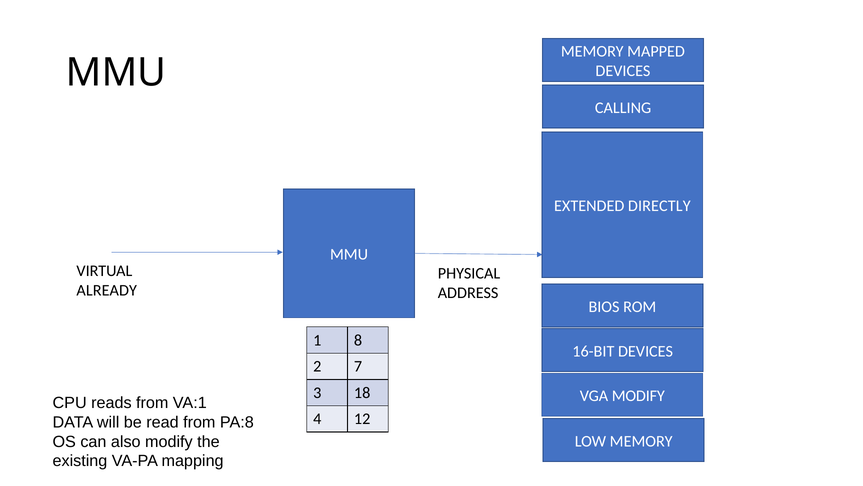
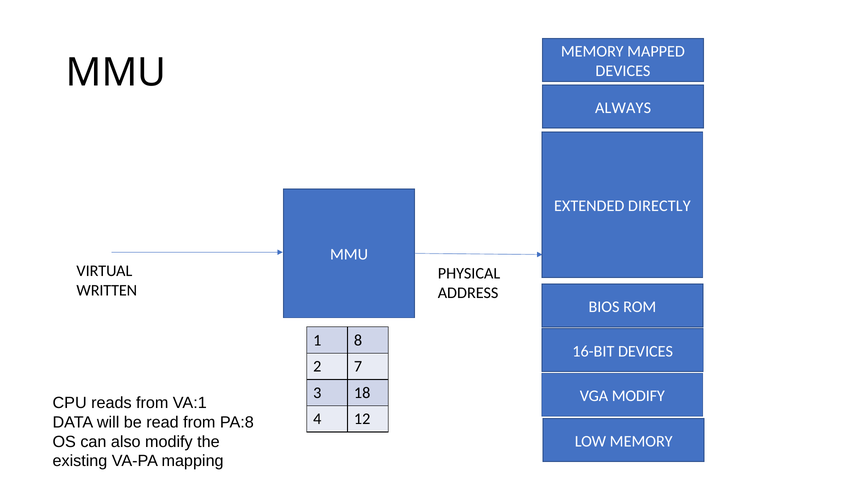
CALLING: CALLING -> ALWAYS
ALREADY: ALREADY -> WRITTEN
